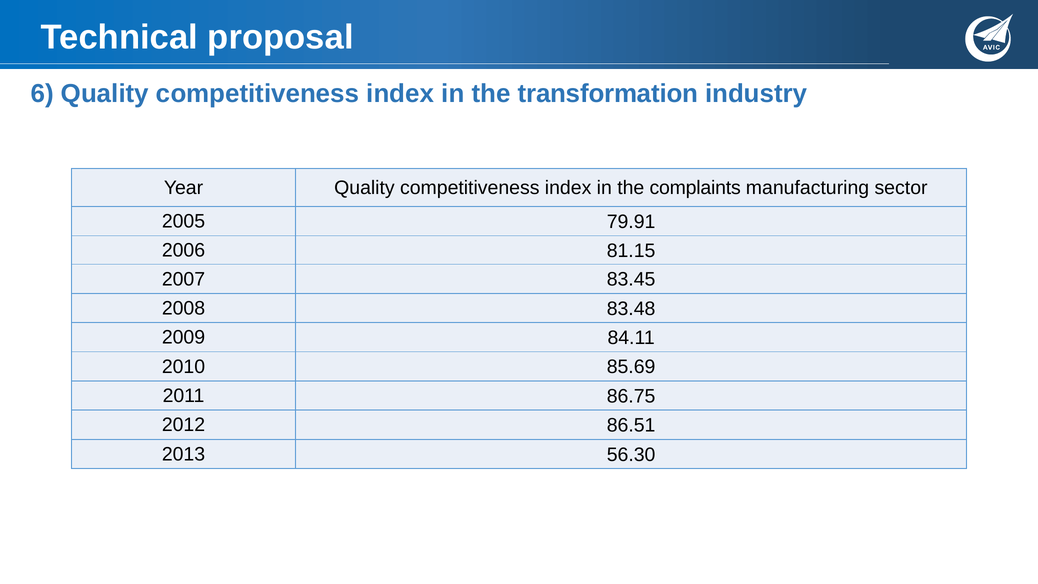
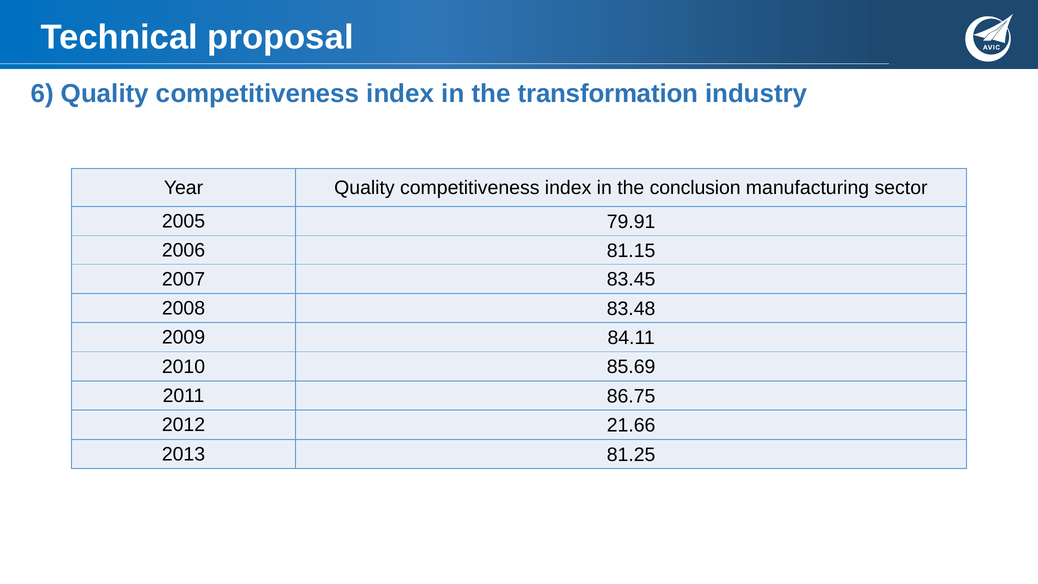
complaints: complaints -> conclusion
86.51: 86.51 -> 21.66
56.30: 56.30 -> 81.25
